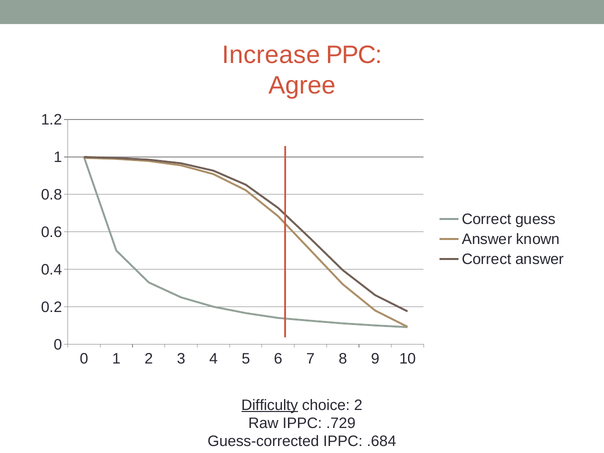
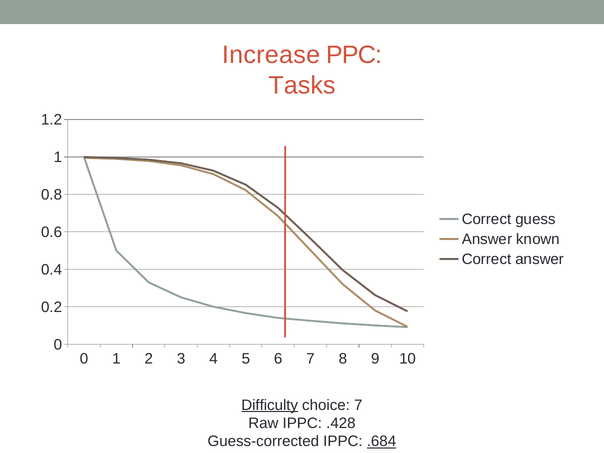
Agree: Agree -> Tasks
choice 2: 2 -> 7
.729: .729 -> .428
.684 underline: none -> present
